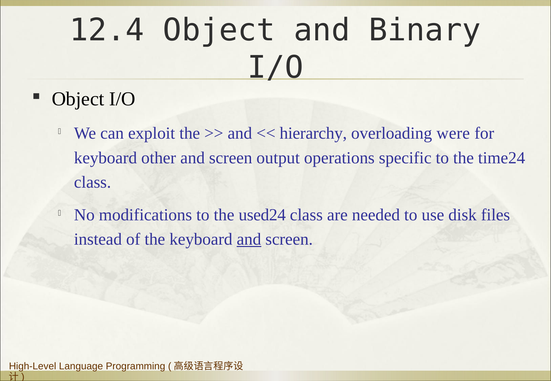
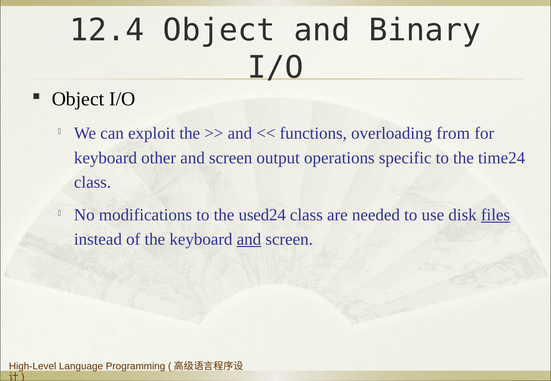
hierarchy: hierarchy -> functions
were: were -> from
files underline: none -> present
